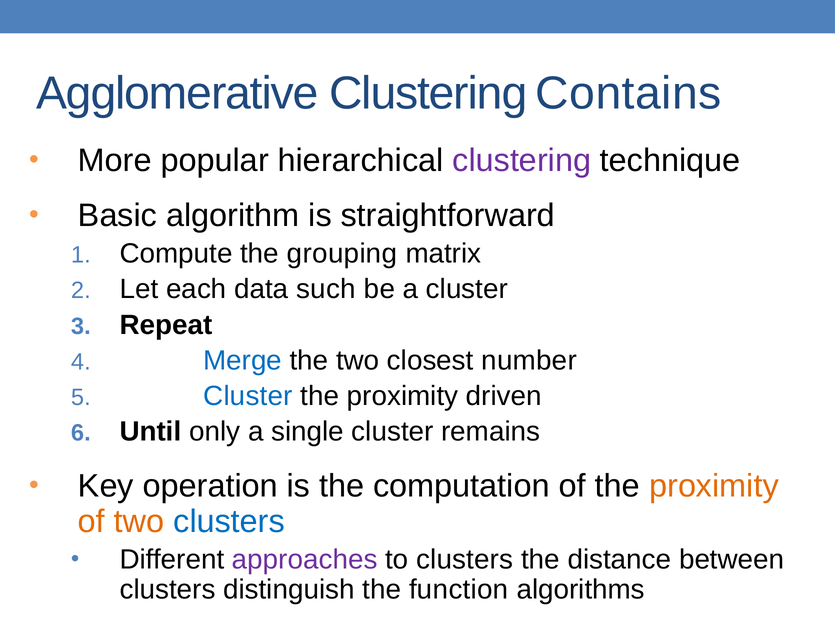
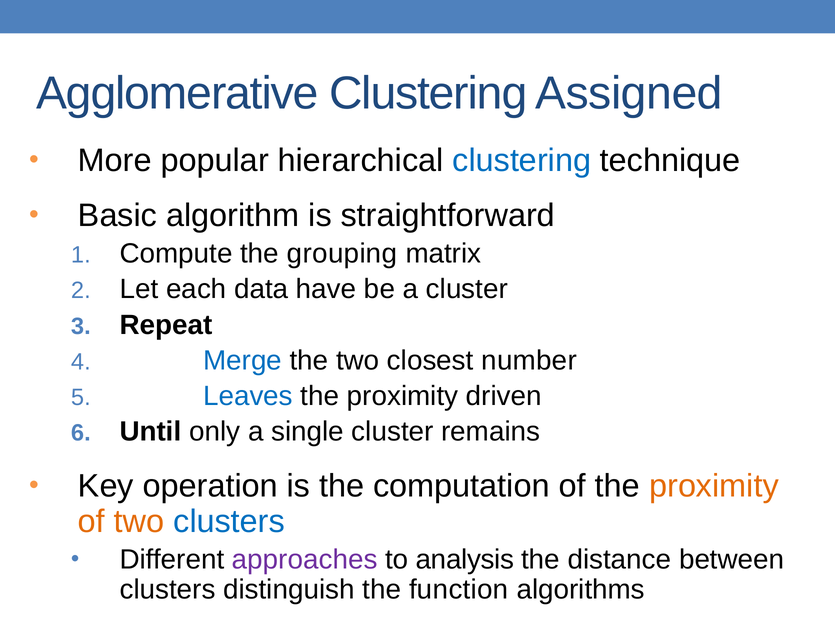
Contains: Contains -> Assigned
clustering at (522, 161) colour: purple -> blue
such: such -> have
Cluster at (248, 396): Cluster -> Leaves
to clusters: clusters -> analysis
